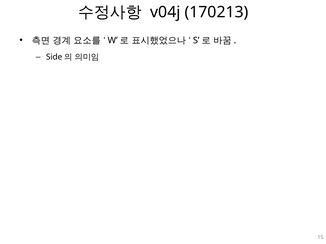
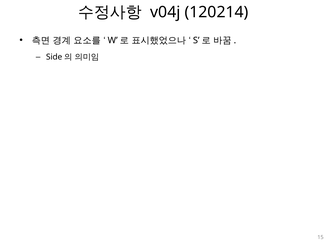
170213: 170213 -> 120214
